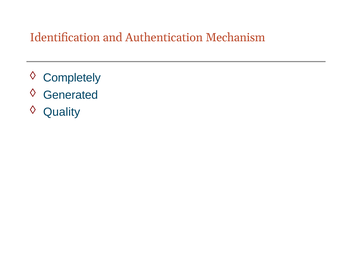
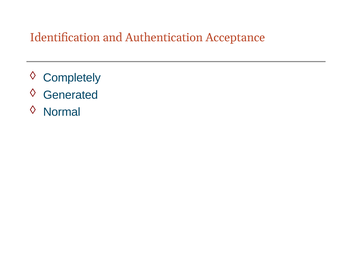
Mechanism: Mechanism -> Acceptance
Quality: Quality -> Normal
